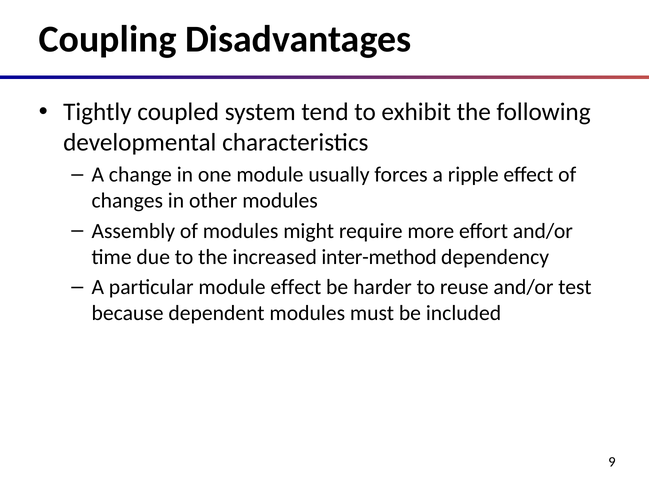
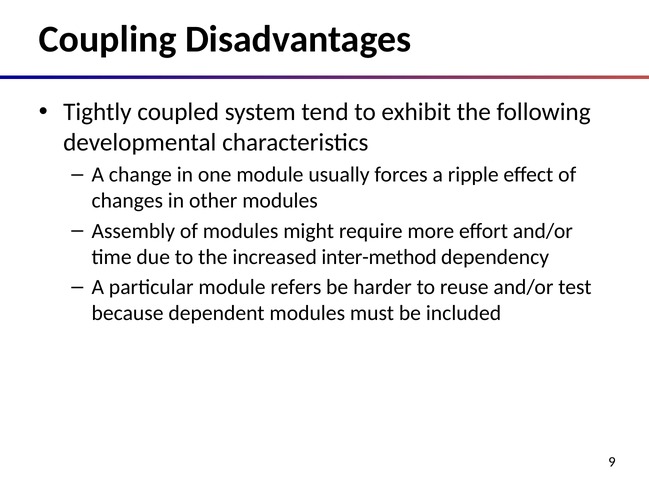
module effect: effect -> refers
